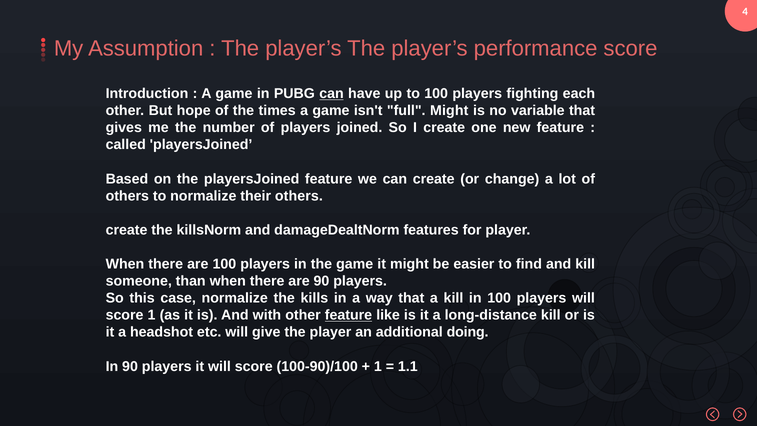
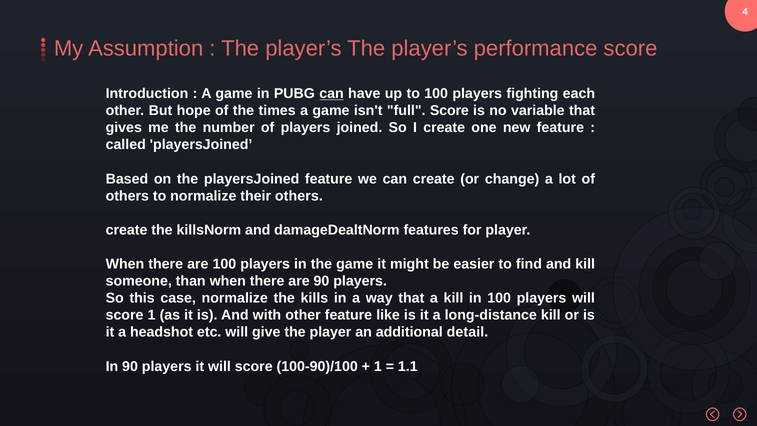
full Might: Might -> Score
feature at (348, 315) underline: present -> none
doing: doing -> detail
